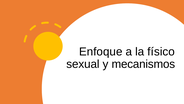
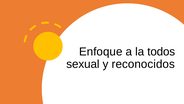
físico: físico -> todos
mecanismos: mecanismos -> reconocidos
